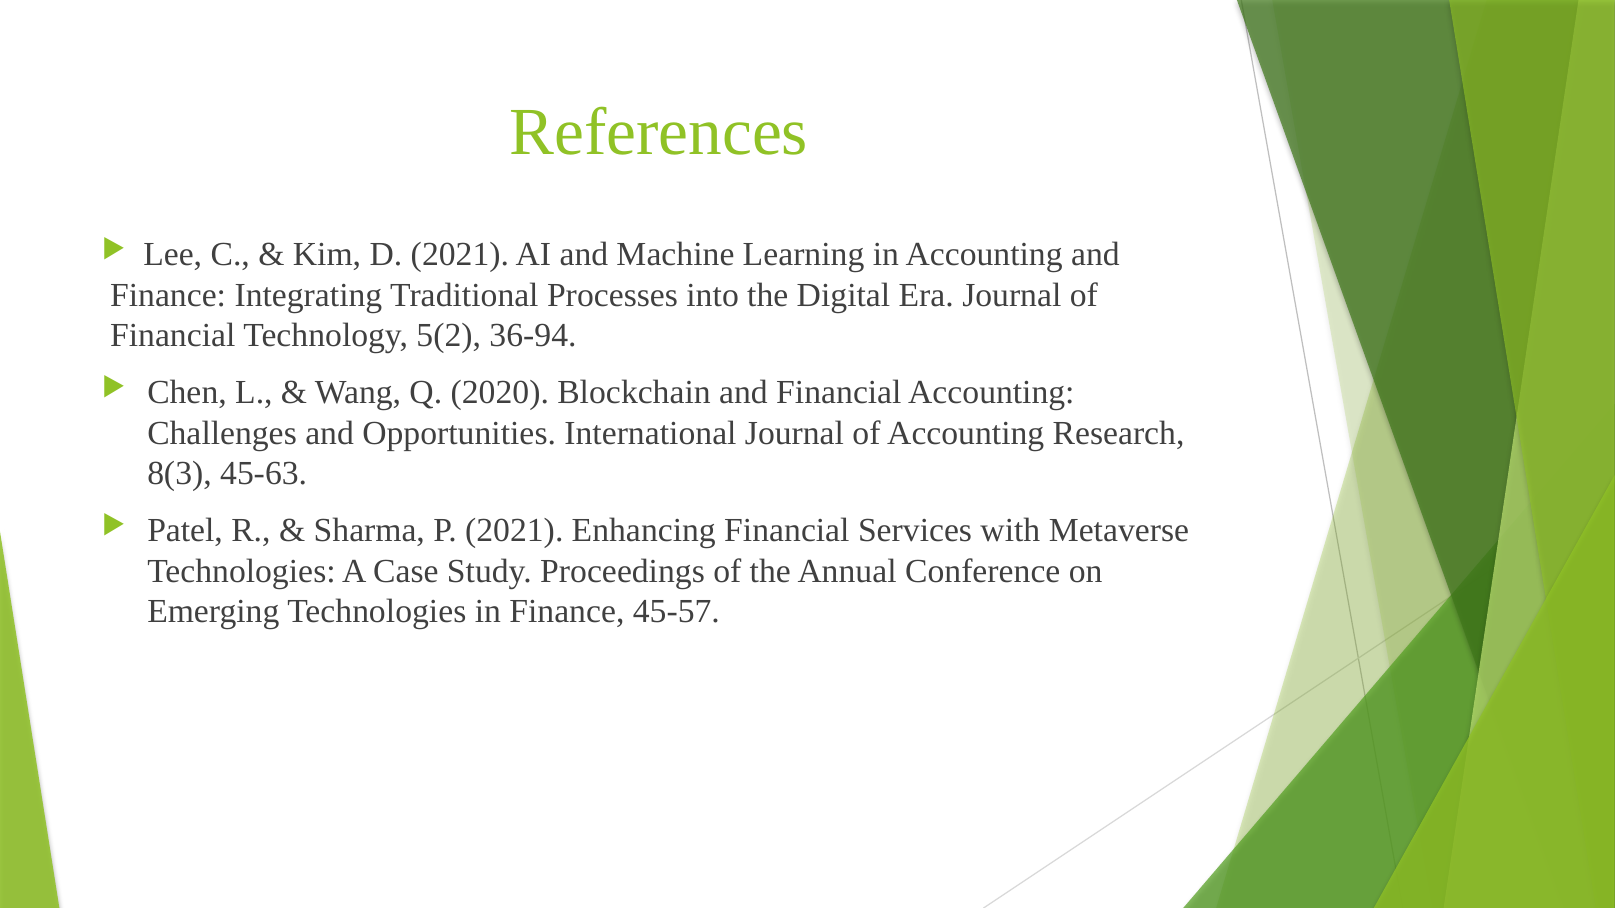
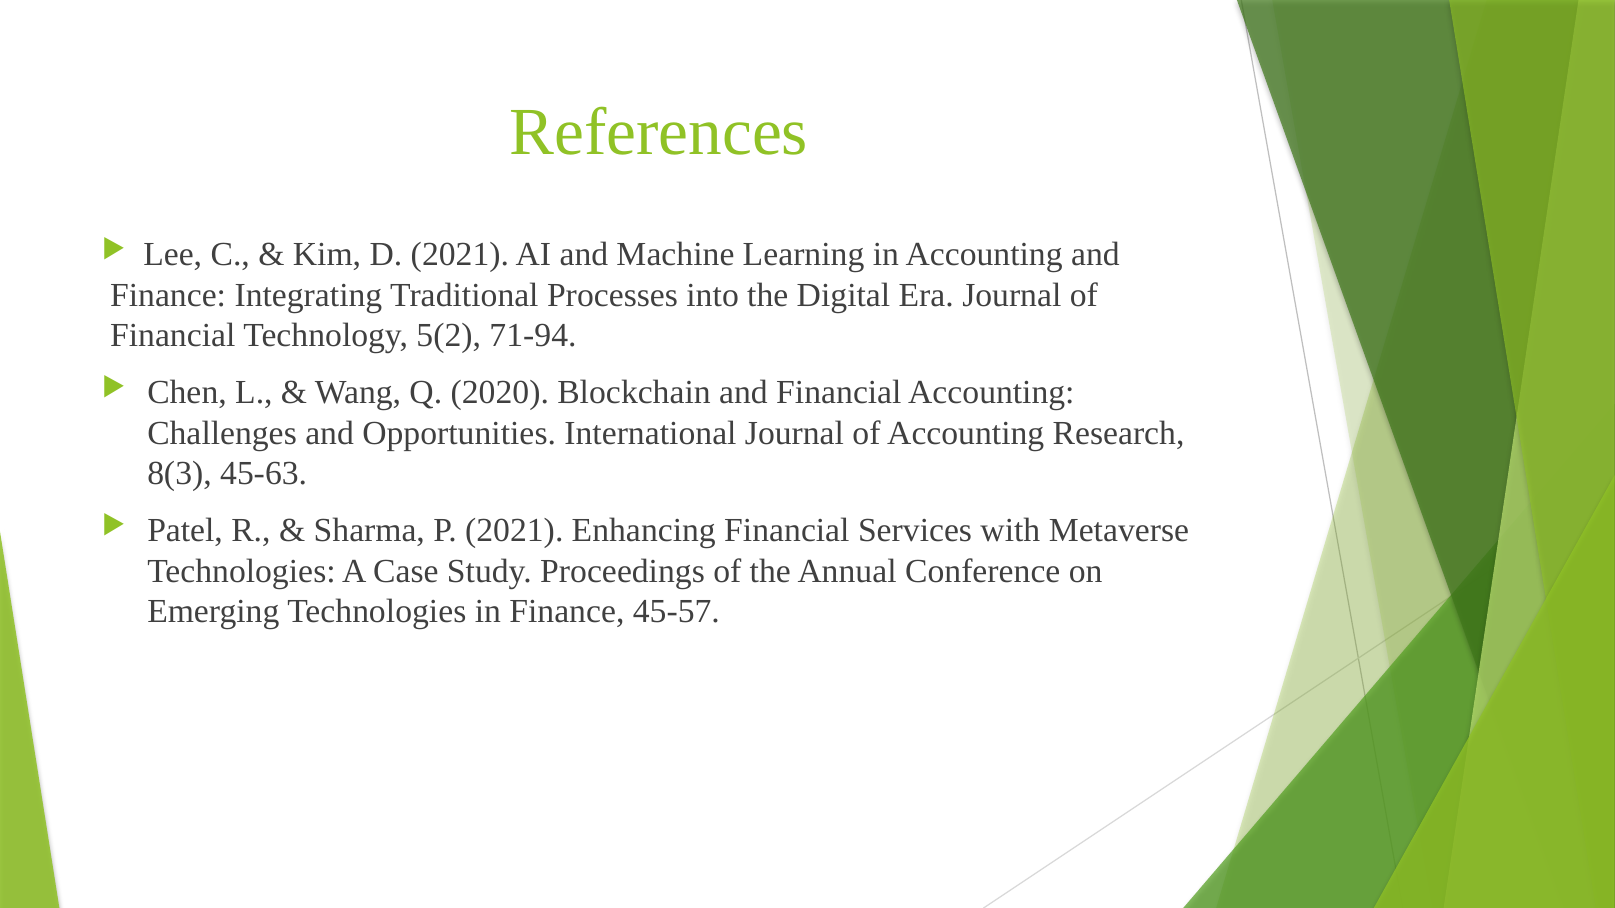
36-94: 36-94 -> 71-94
